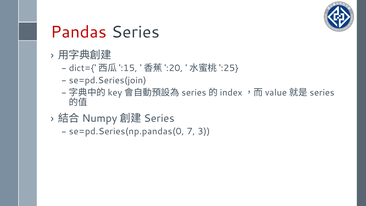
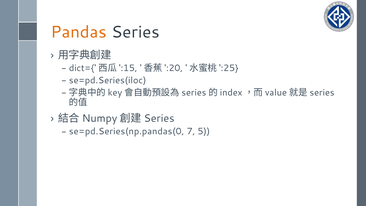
Pandas colour: red -> orange
se=pd.Series(join: se=pd.Series(join -> se=pd.Series(iloc
3: 3 -> 5
